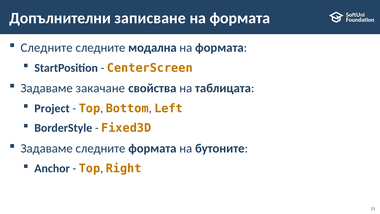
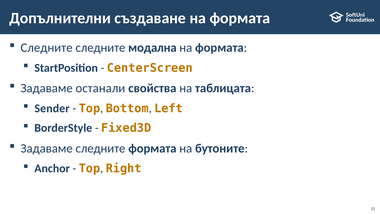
записване: записване -> създаване
закачане: закачане -> останали
Project: Project -> Sender
